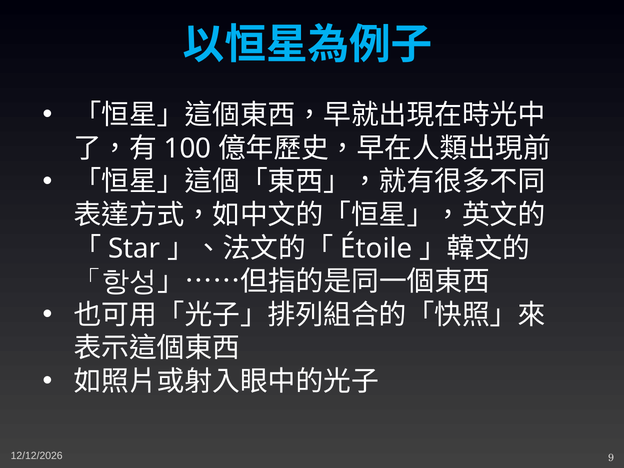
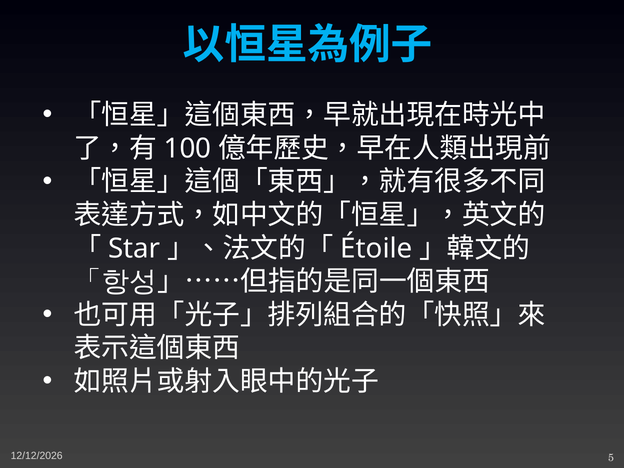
9: 9 -> 5
